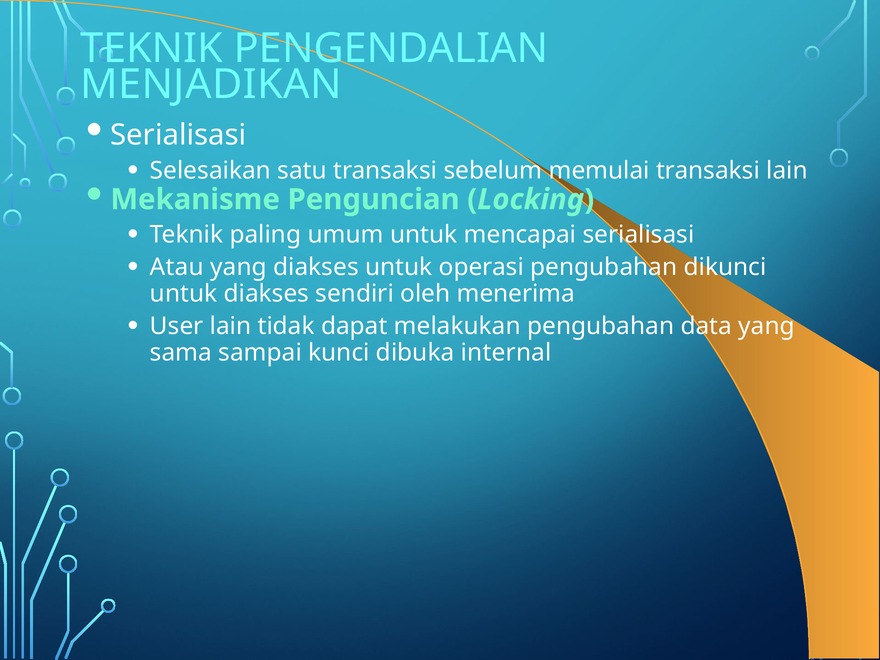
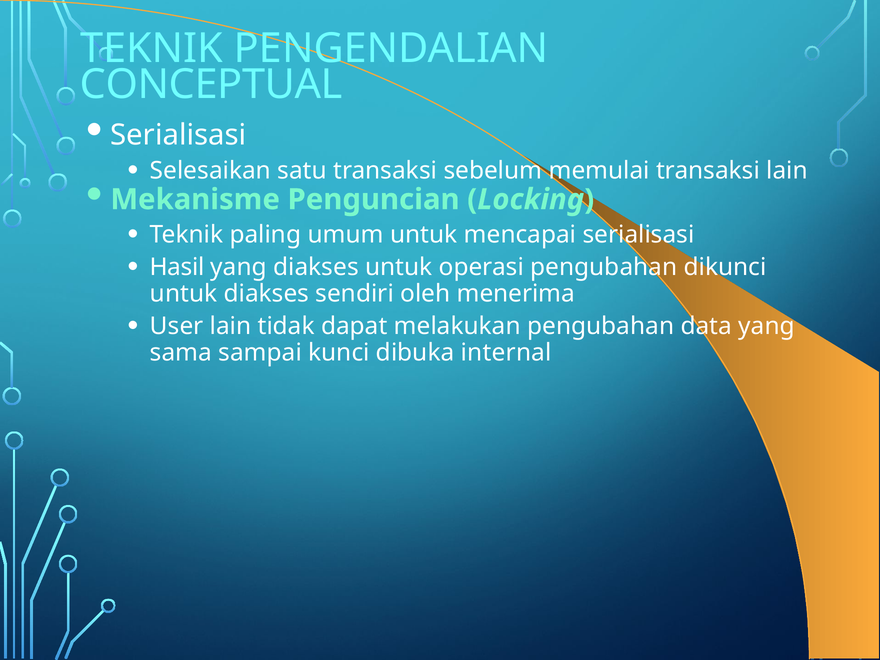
MENJADIKAN: MENJADIKAN -> CONCEPTUAL
Atau: Atau -> Hasil
